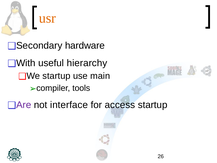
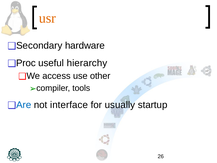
With: With -> Proc
We startup: startup -> access
main: main -> other
Are colour: purple -> blue
access: access -> usually
